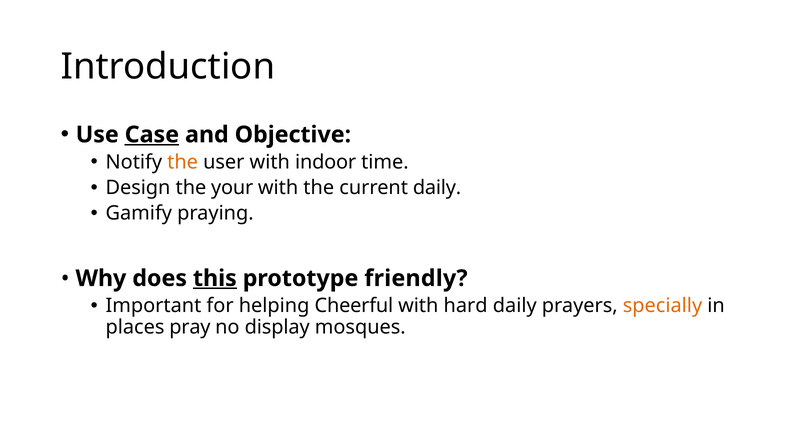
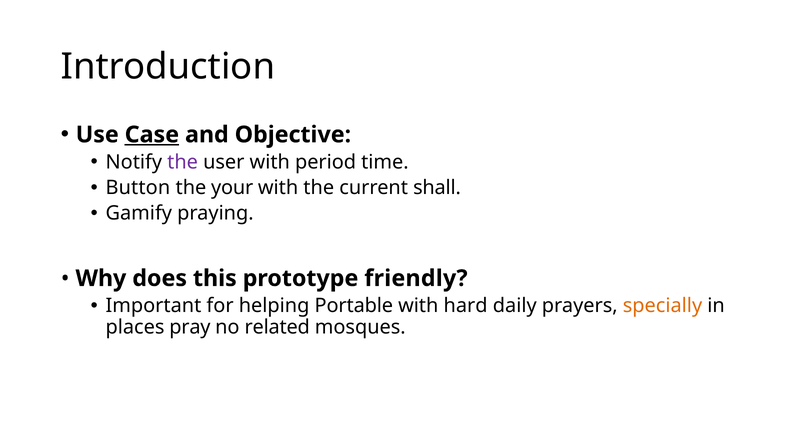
the at (183, 162) colour: orange -> purple
indoor: indoor -> period
Design: Design -> Button
current daily: daily -> shall
this underline: present -> none
Cheerful: Cheerful -> Portable
display: display -> related
